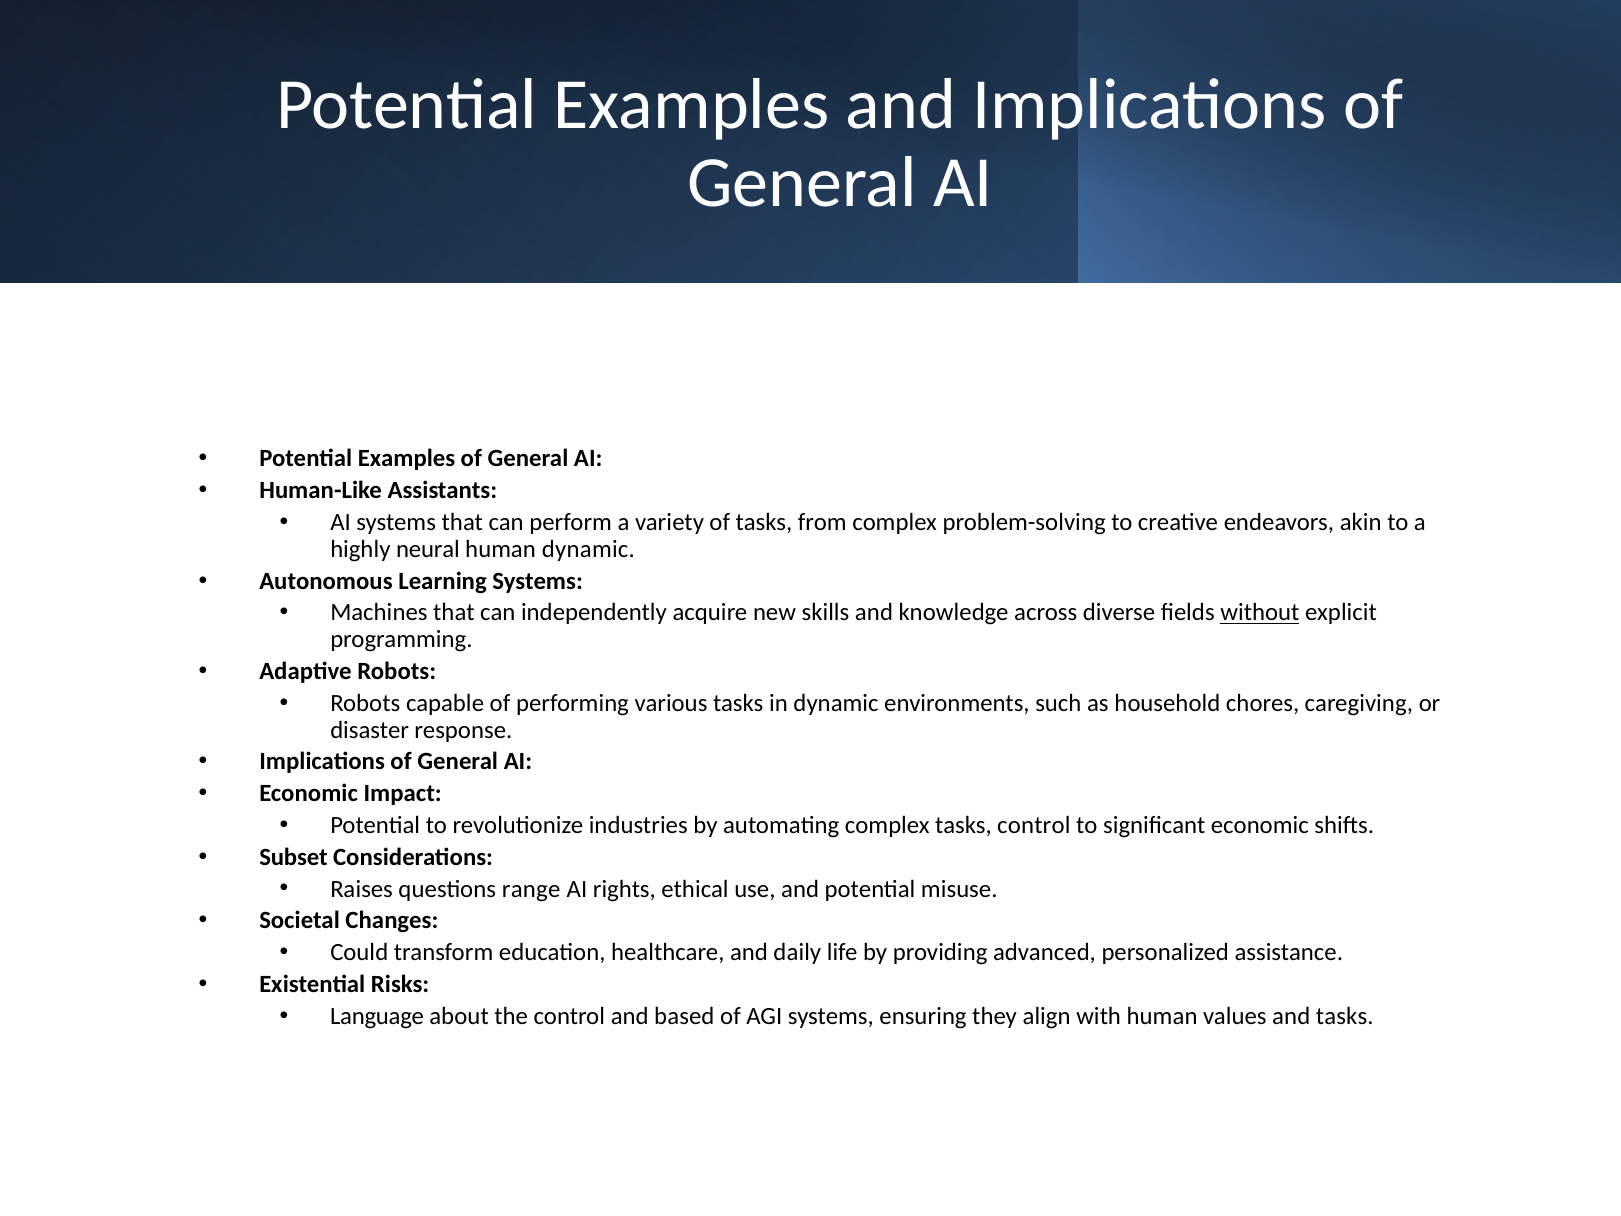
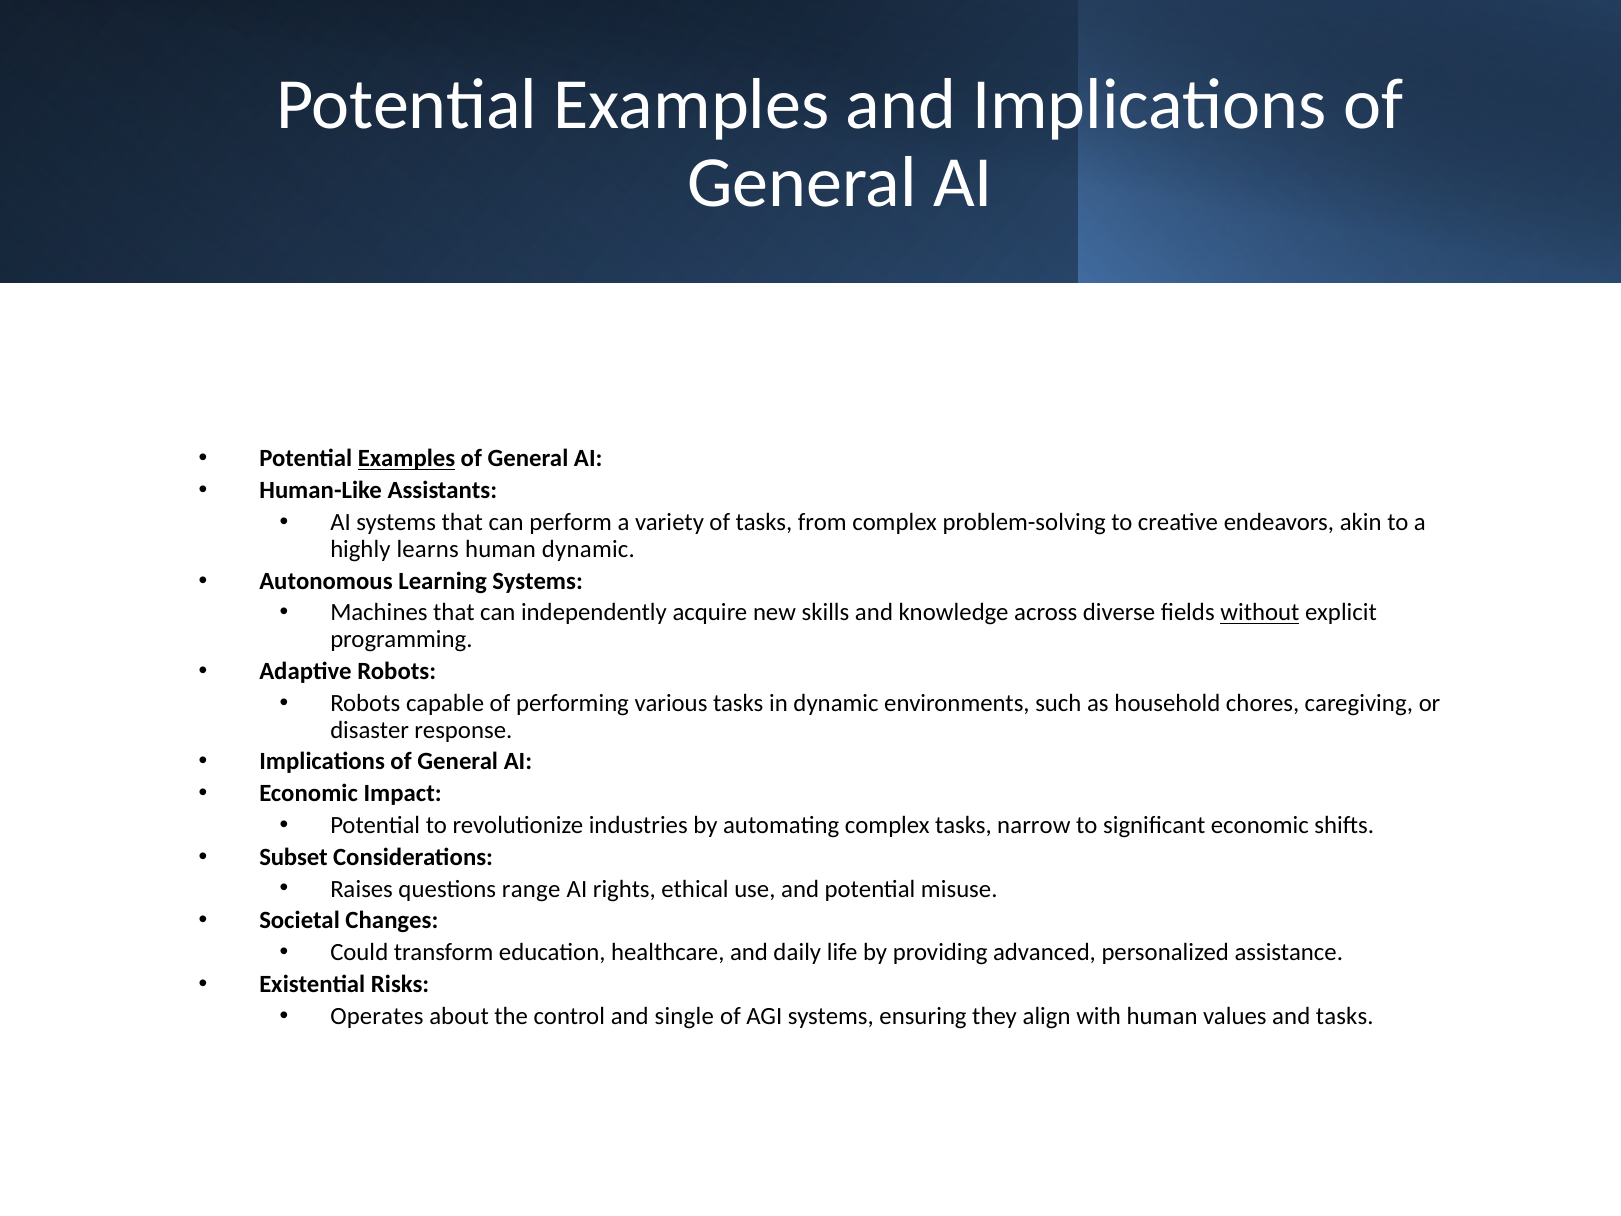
Examples at (407, 459) underline: none -> present
neural: neural -> learns
tasks control: control -> narrow
Language: Language -> Operates
based: based -> single
